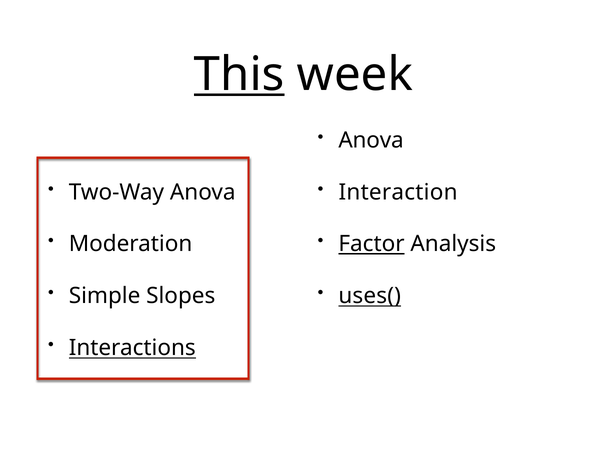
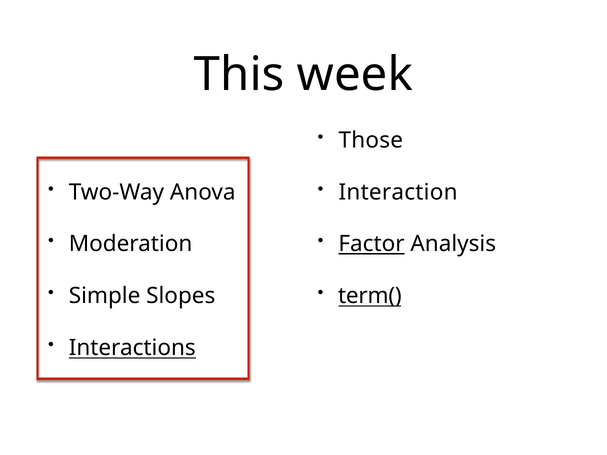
This underline: present -> none
Anova at (371, 140): Anova -> Those
uses(: uses( -> term(
